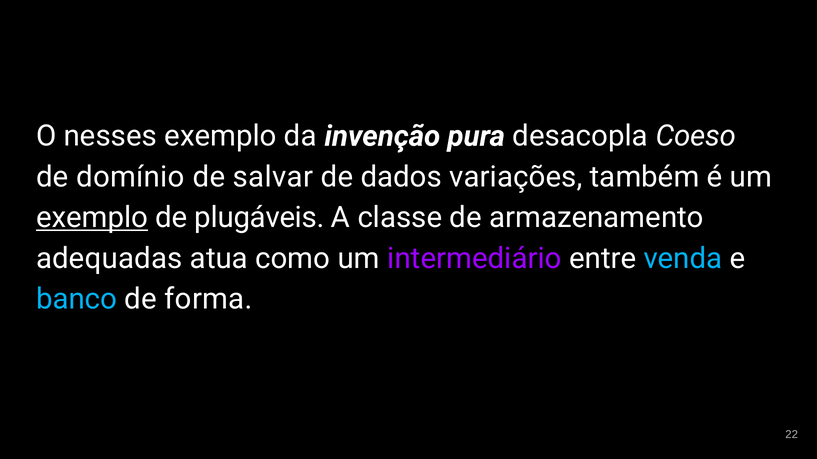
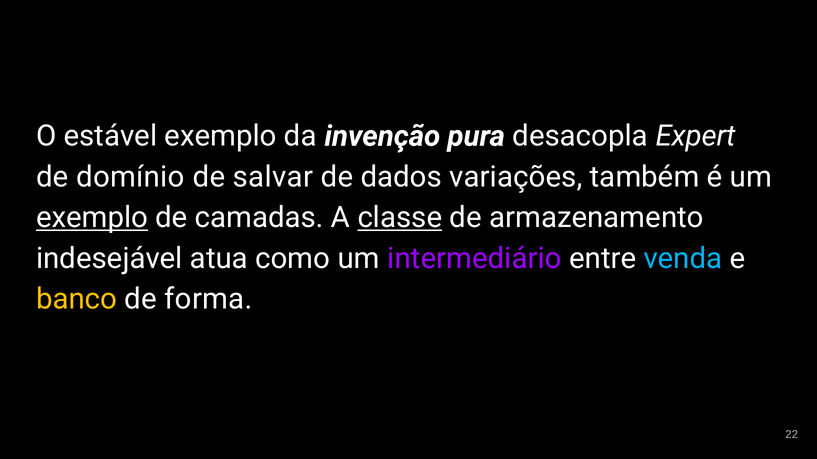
nesses: nesses -> estável
Coeso: Coeso -> Expert
plugáveis: plugáveis -> camadas
classe underline: none -> present
adequadas: adequadas -> indesejável
banco colour: light blue -> yellow
